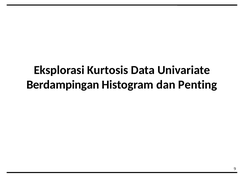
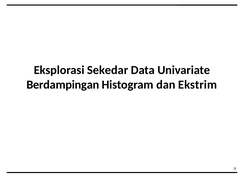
Kurtosis: Kurtosis -> Sekedar
Penting: Penting -> Ekstrim
